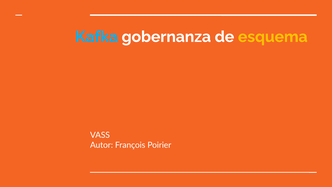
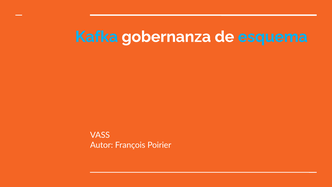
esquema colour: yellow -> light blue
